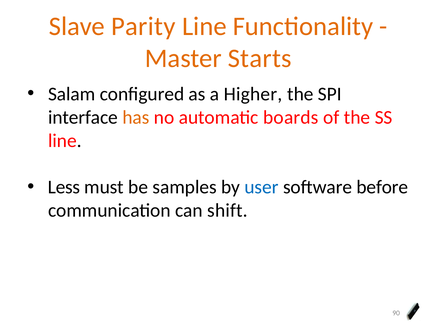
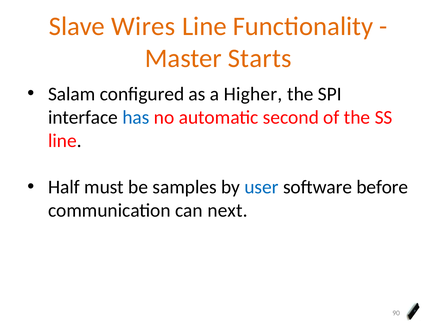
Parity: Parity -> Wires
has colour: orange -> blue
boards: boards -> second
Less: Less -> Half
shift: shift -> next
